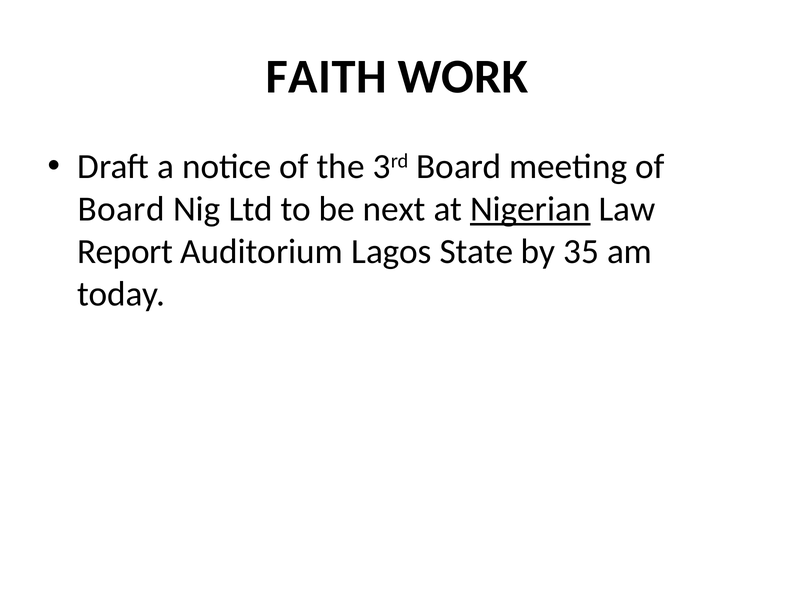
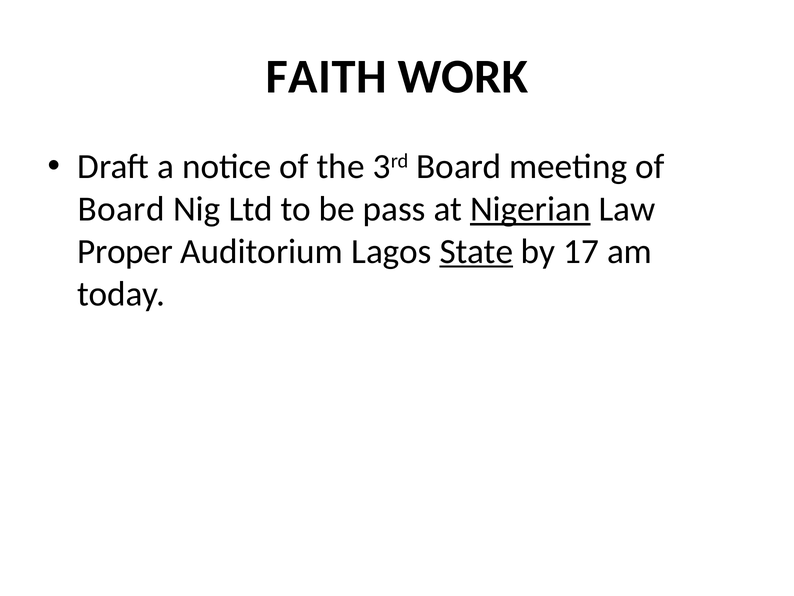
next: next -> pass
Report: Report -> Proper
State underline: none -> present
35: 35 -> 17
